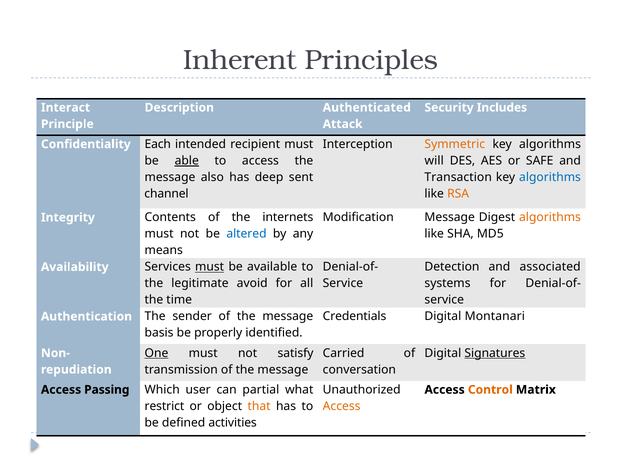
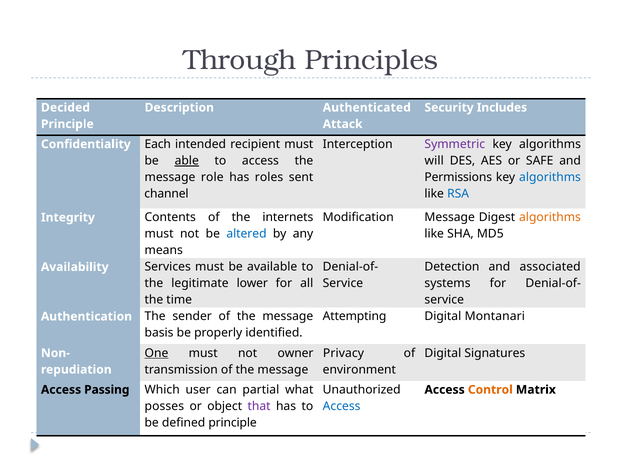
Inherent: Inherent -> Through
Interact: Interact -> Decided
Symmetric colour: orange -> purple
also: also -> role
deep: deep -> roles
Transaction: Transaction -> Permissions
RSA colour: orange -> blue
must at (210, 267) underline: present -> none
avoid: avoid -> lower
Credentials: Credentials -> Attempting
satisfy: satisfy -> owner
Carried: Carried -> Privacy
Signatures underline: present -> none
conversation: conversation -> environment
restrict: restrict -> posses
that colour: orange -> purple
Access at (342, 406) colour: orange -> blue
defined activities: activities -> principle
